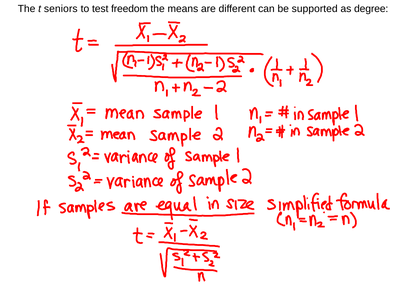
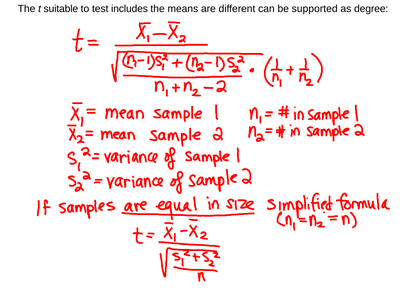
seniors: seniors -> suitable
freedom: freedom -> includes
